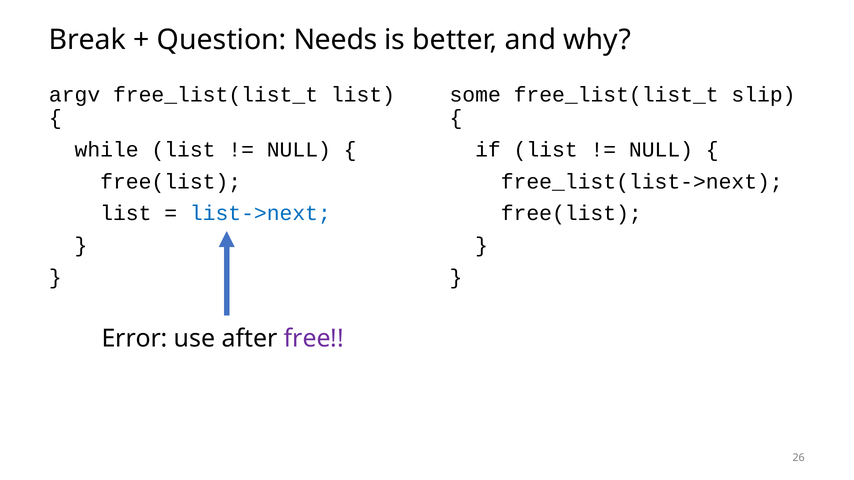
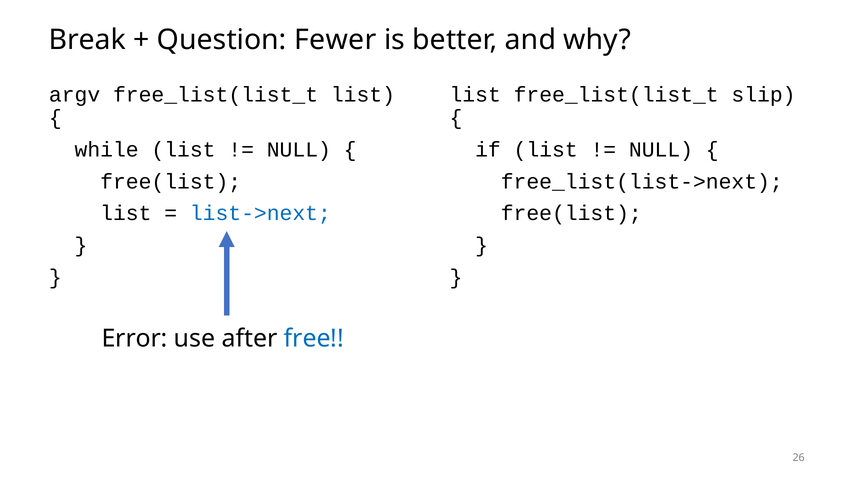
Needs: Needs -> Fewer
some at (475, 95): some -> list
free colour: purple -> blue
